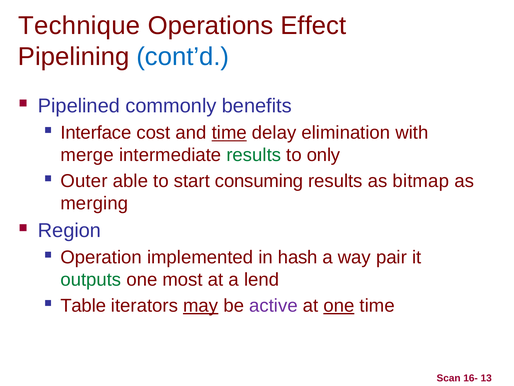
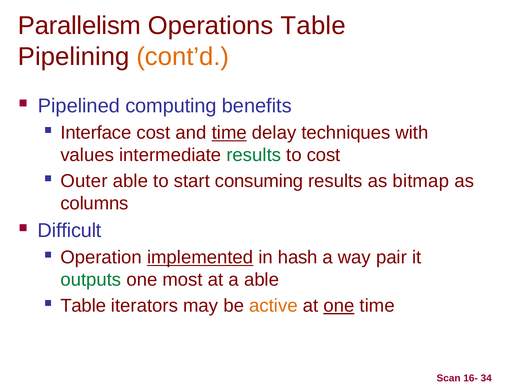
Technique: Technique -> Parallelism
Operations Effect: Effect -> Table
cont’d colour: blue -> orange
commonly: commonly -> computing
elimination: elimination -> techniques
merge: merge -> values
to only: only -> cost
merging: merging -> columns
Region: Region -> Difficult
implemented underline: none -> present
a lend: lend -> able
may underline: present -> none
active colour: purple -> orange
13: 13 -> 34
